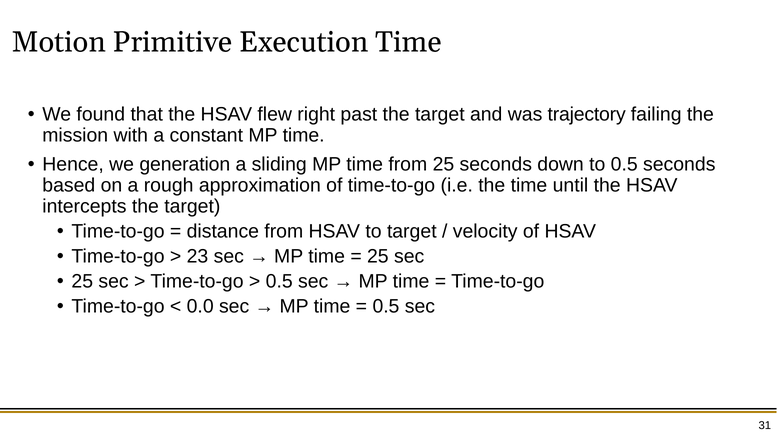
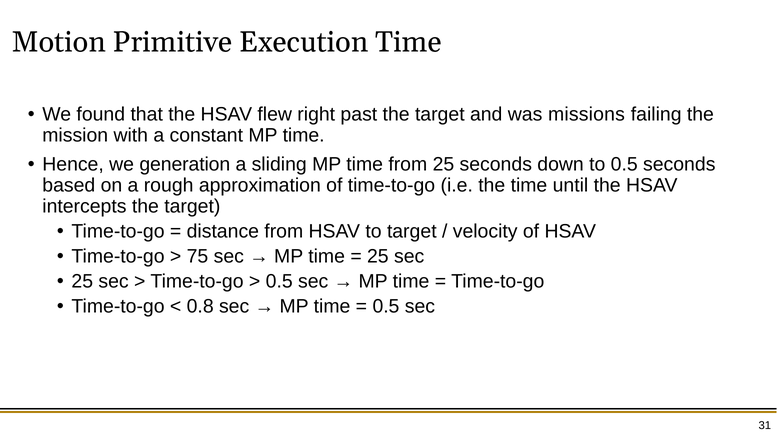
trajectory: trajectory -> missions
23: 23 -> 75
0.0: 0.0 -> 0.8
